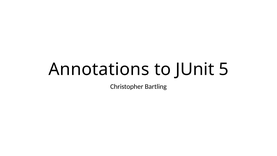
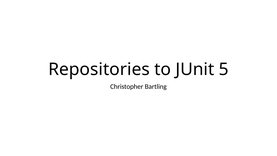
Annotations: Annotations -> Repositories
